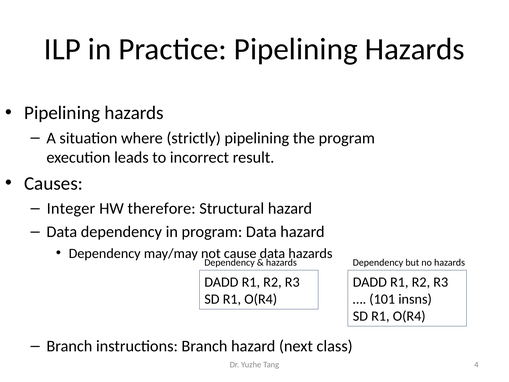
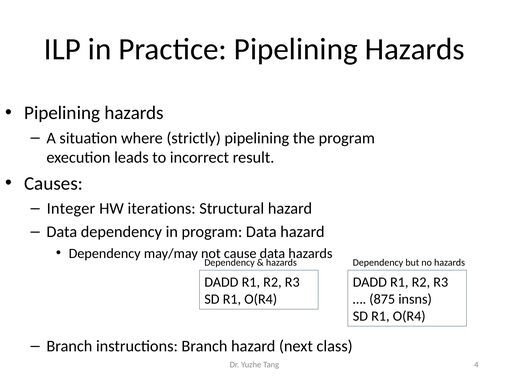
therefore: therefore -> iterations
101: 101 -> 875
